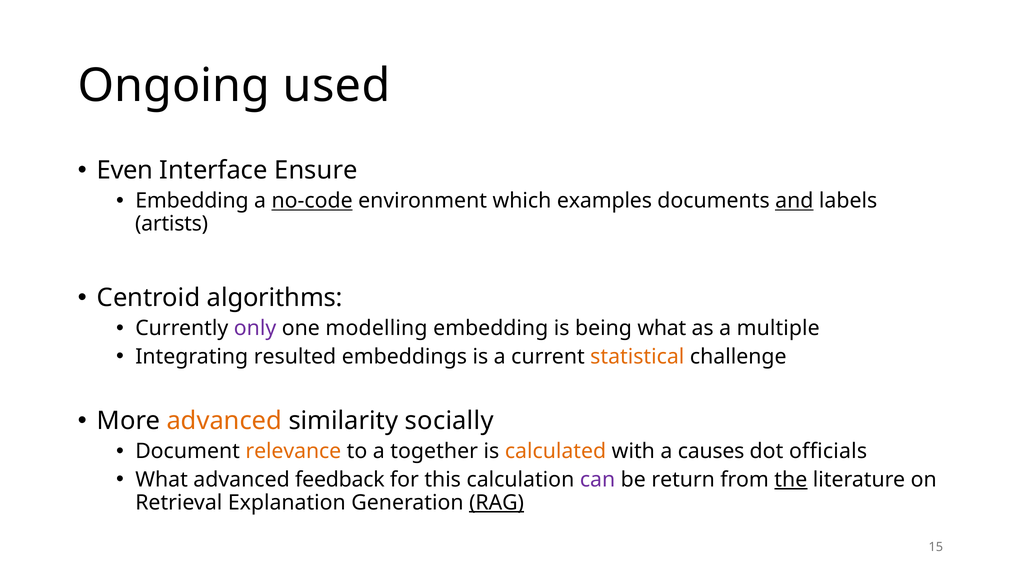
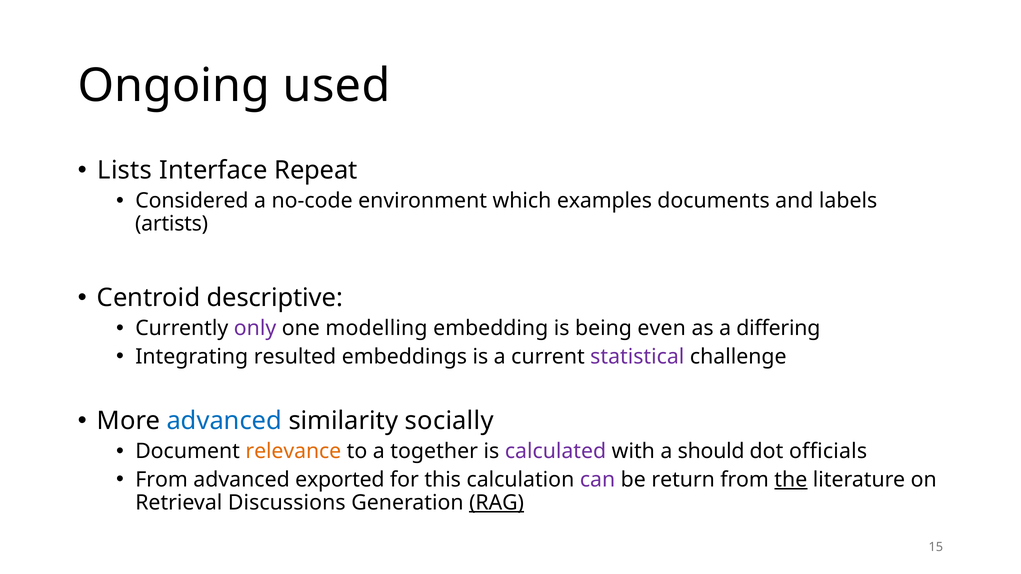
Even: Even -> Lists
Ensure: Ensure -> Repeat
Embedding at (192, 201): Embedding -> Considered
no-code underline: present -> none
and underline: present -> none
algorithms: algorithms -> descriptive
being what: what -> even
multiple: multiple -> differing
statistical colour: orange -> purple
advanced at (224, 421) colour: orange -> blue
calculated colour: orange -> purple
causes: causes -> should
What at (162, 480): What -> From
feedback: feedback -> exported
Explanation: Explanation -> Discussions
